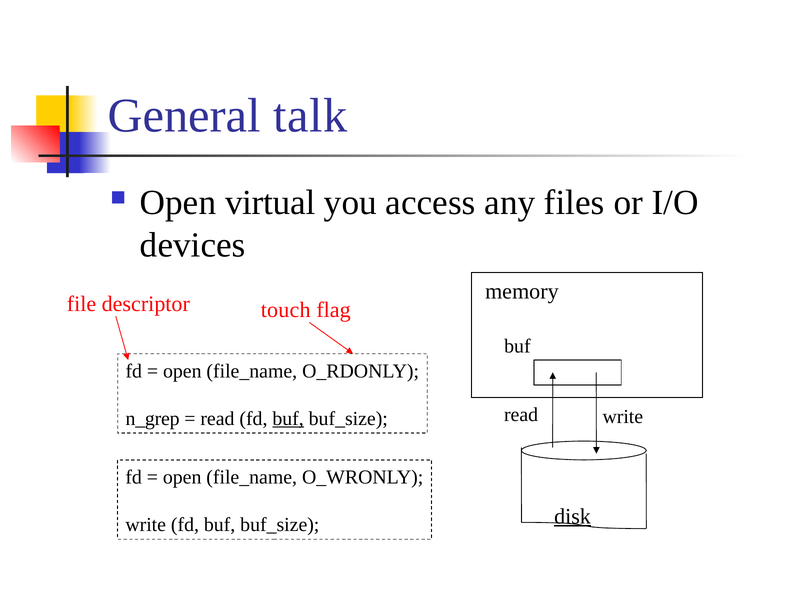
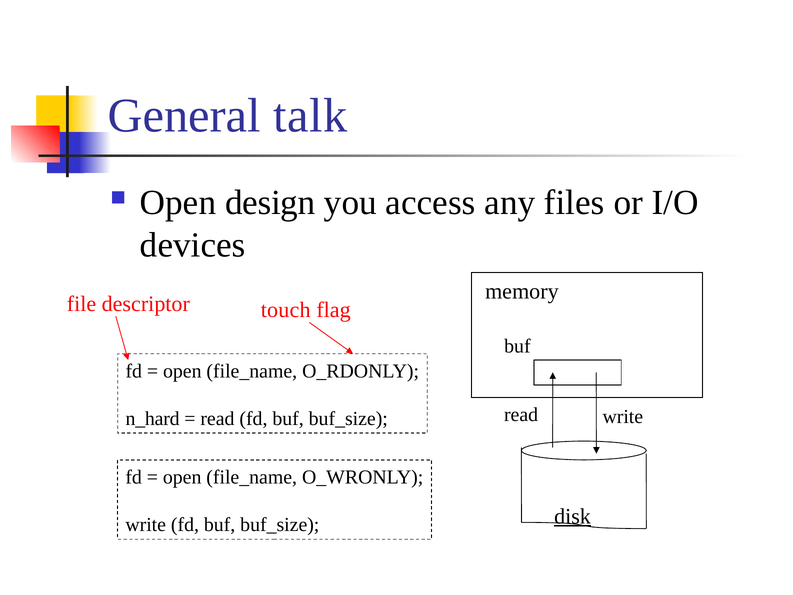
virtual: virtual -> design
n_grep: n_grep -> n_hard
buf at (288, 418) underline: present -> none
